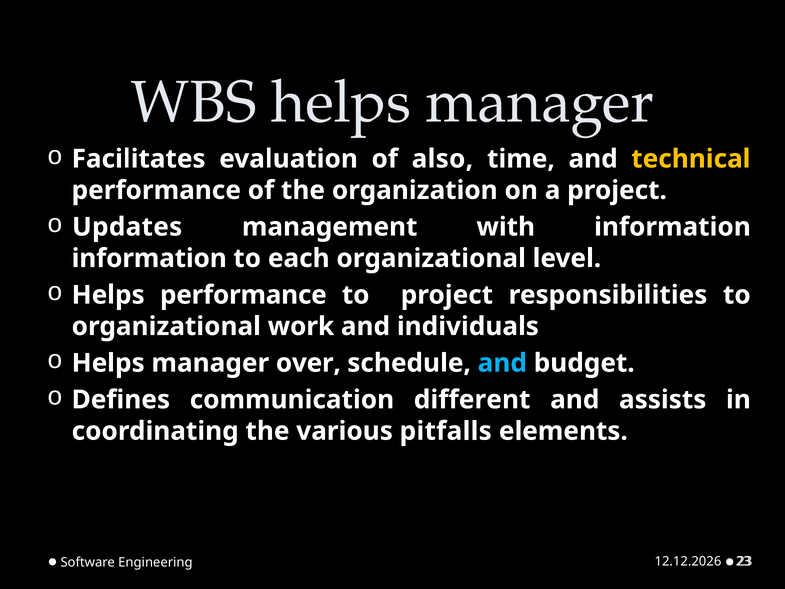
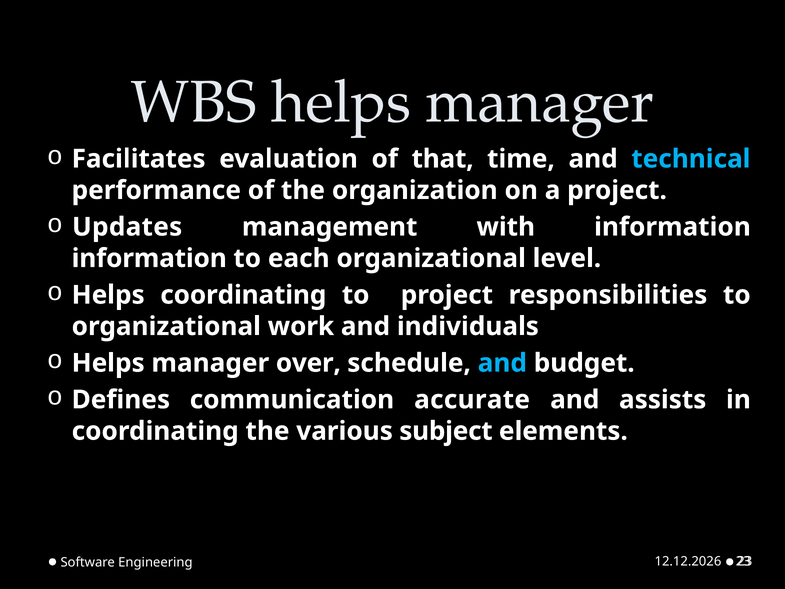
also: also -> that
technical colour: yellow -> light blue
Helps performance: performance -> coordinating
different: different -> accurate
pitfalls: pitfalls -> subject
